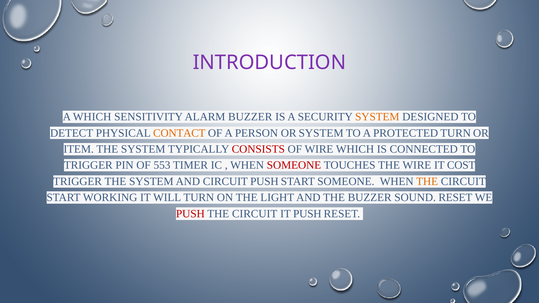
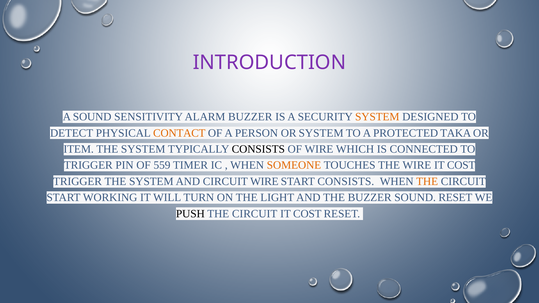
A WHICH: WHICH -> SOUND
PROTECTED TURN: TURN -> TAKA
CONSISTS at (258, 149) colour: red -> black
553: 553 -> 559
SOMEONE at (294, 165) colour: red -> orange
CIRCUIT PUSH: PUSH -> WIRE
START SOMEONE: SOMEONE -> CONSISTS
PUSH at (190, 214) colour: red -> black
PUSH at (307, 214): PUSH -> COST
